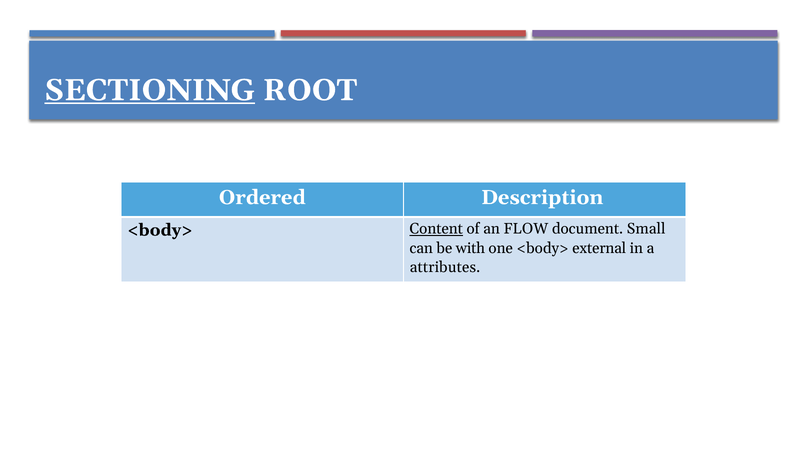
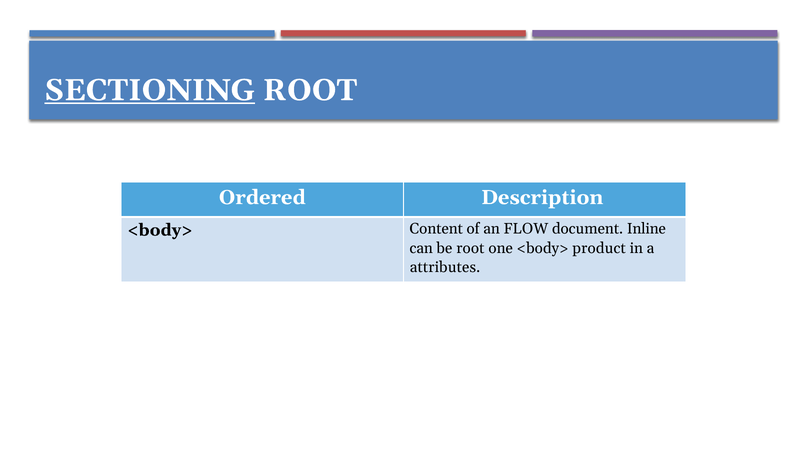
Content underline: present -> none
Small: Small -> Inline
be with: with -> root
external: external -> product
